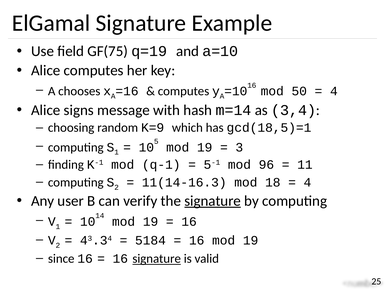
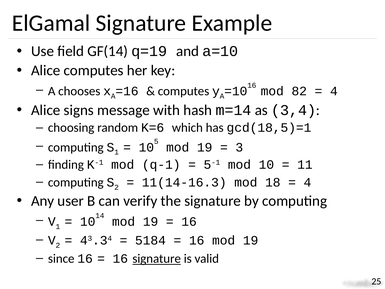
GF(75: GF(75 -> GF(14
50: 50 -> 82
K=9: K=9 -> K=6
mod 96: 96 -> 10
signature at (213, 201) underline: present -> none
